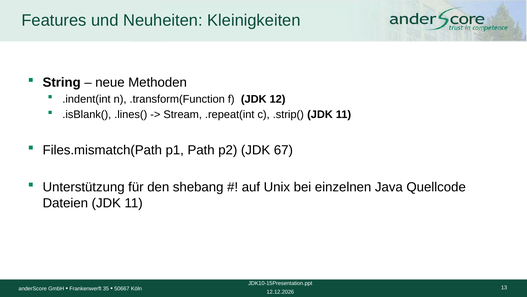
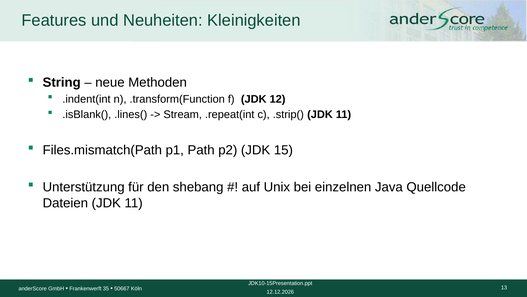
67: 67 -> 15
